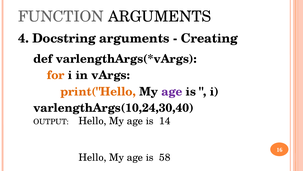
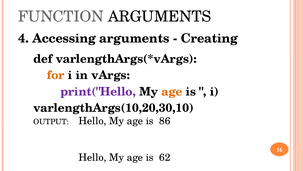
Docstring: Docstring -> Accessing
print("Hello colour: orange -> purple
age at (172, 91) colour: purple -> orange
varlengthArgs(10,24,30,40: varlengthArgs(10,24,30,40 -> varlengthArgs(10,20,30,10
14: 14 -> 86
58: 58 -> 62
